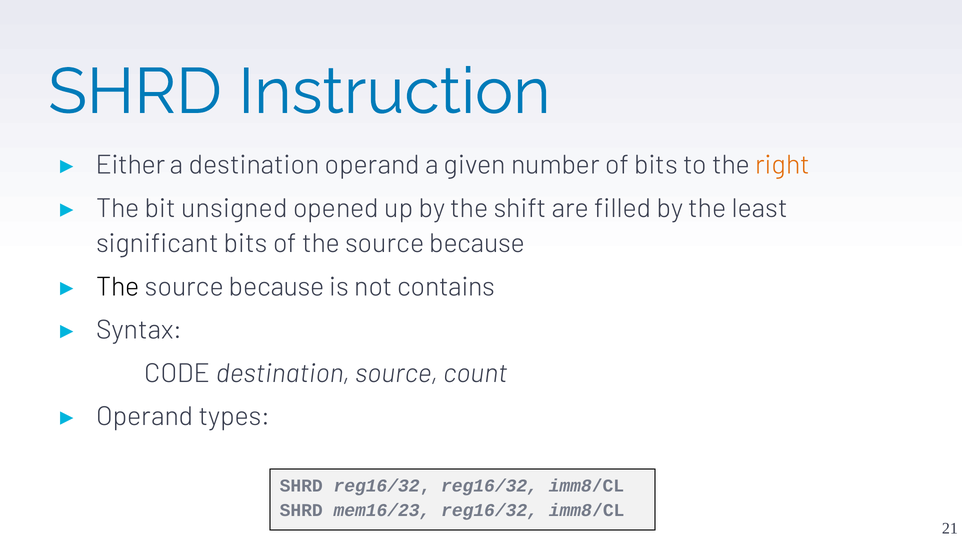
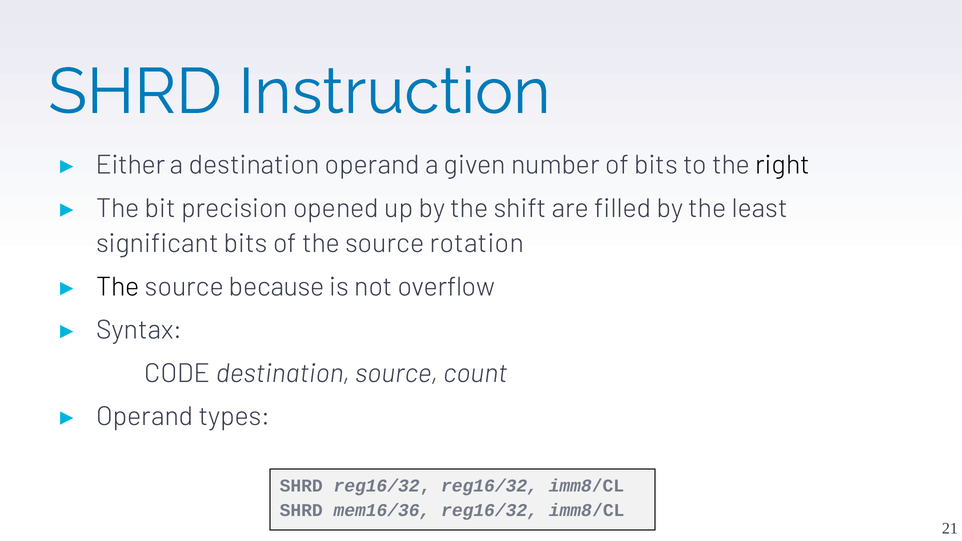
right colour: orange -> black
unsigned: unsigned -> precision
of the source because: because -> rotation
contains: contains -> overflow
mem16/23: mem16/23 -> mem16/36
